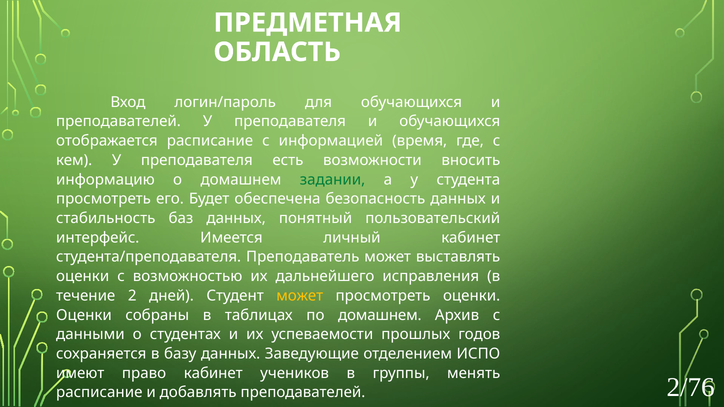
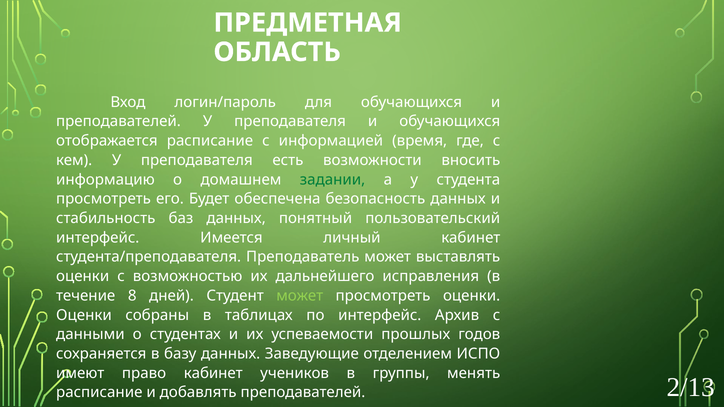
2: 2 -> 8
может at (300, 296) colour: yellow -> light green
по домашнем: домашнем -> интерфейс
2/76: 2/76 -> 2/13
